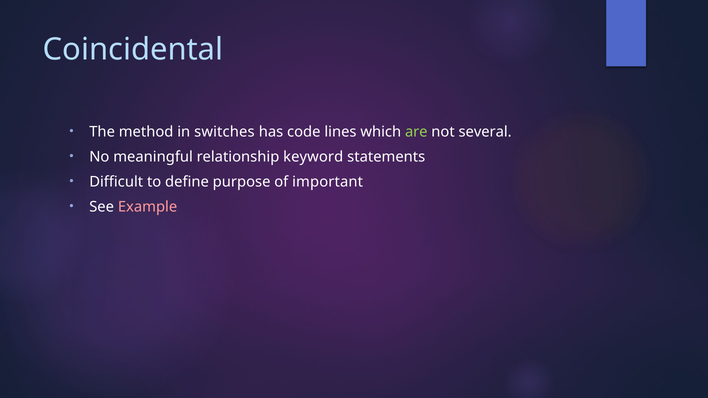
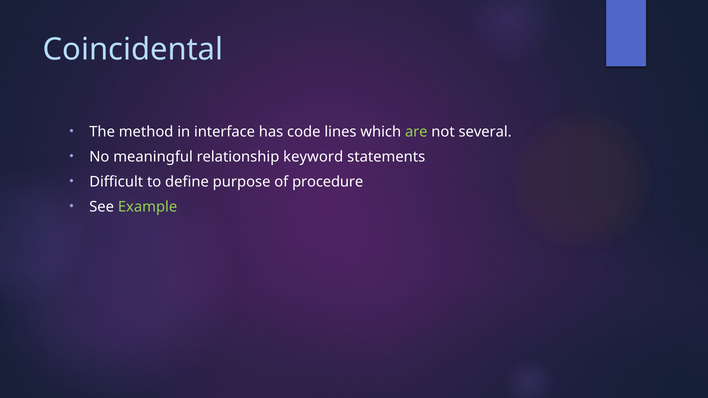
switches: switches -> interface
important: important -> procedure
Example colour: pink -> light green
